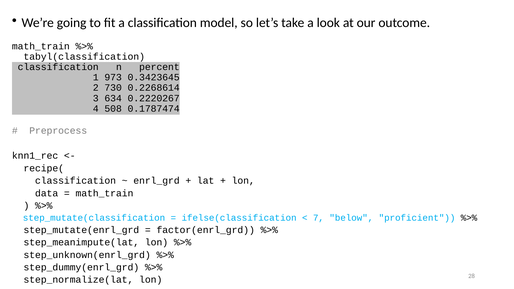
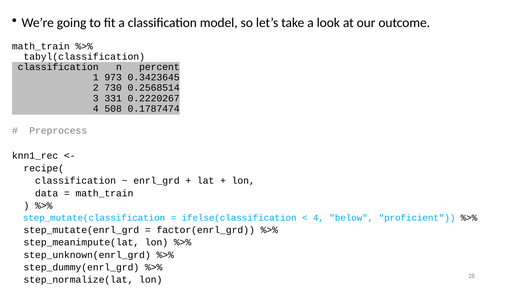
0.2268614: 0.2268614 -> 0.2568514
634: 634 -> 331
7 at (318, 218): 7 -> 4
